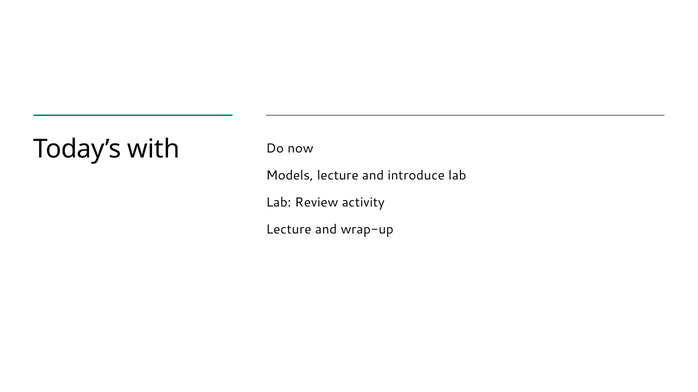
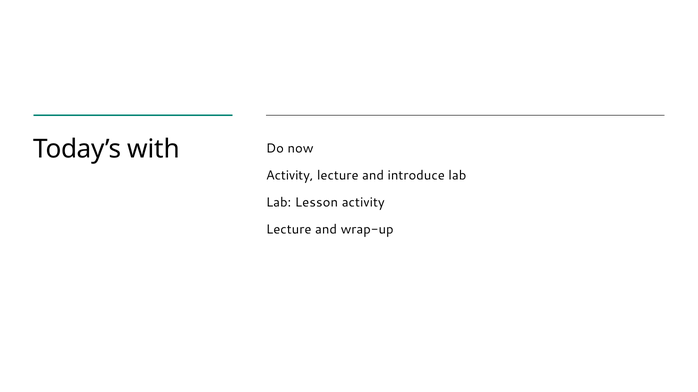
Models at (290, 176): Models -> Activity
Review: Review -> Lesson
